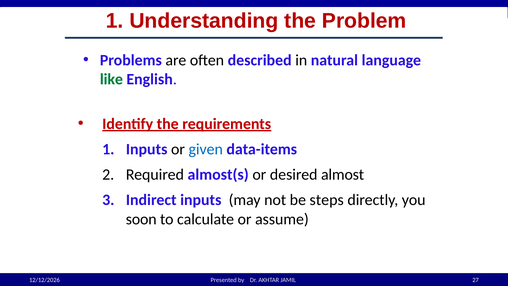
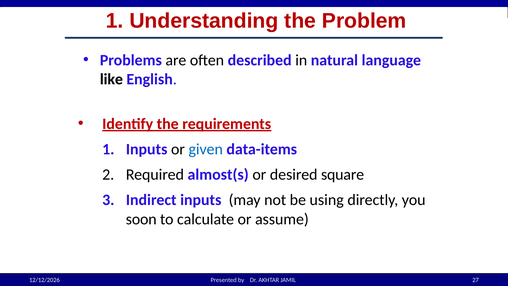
like colour: green -> black
almost: almost -> square
steps: steps -> using
